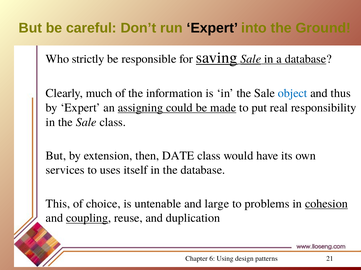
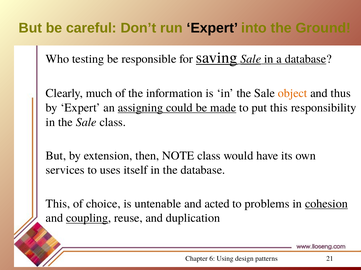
strictly: strictly -> testing
object colour: blue -> orange
put real: real -> this
DATE: DATE -> NOTE
large: large -> acted
